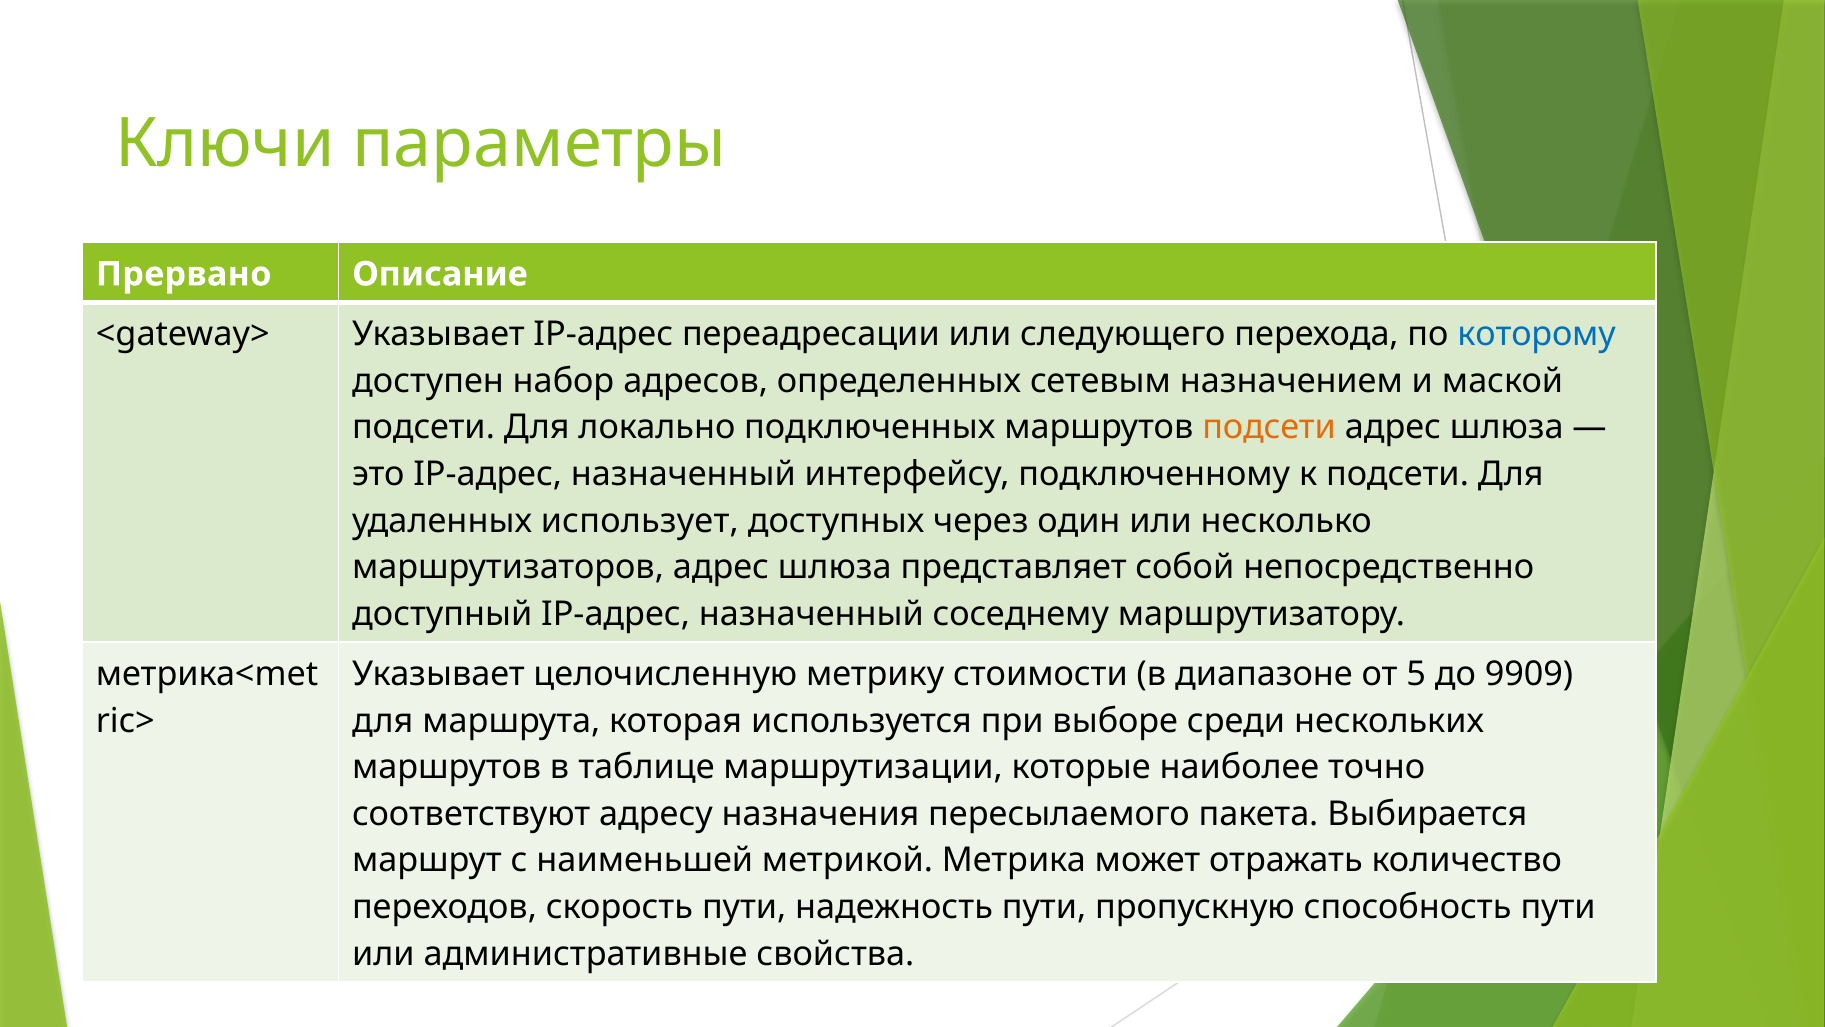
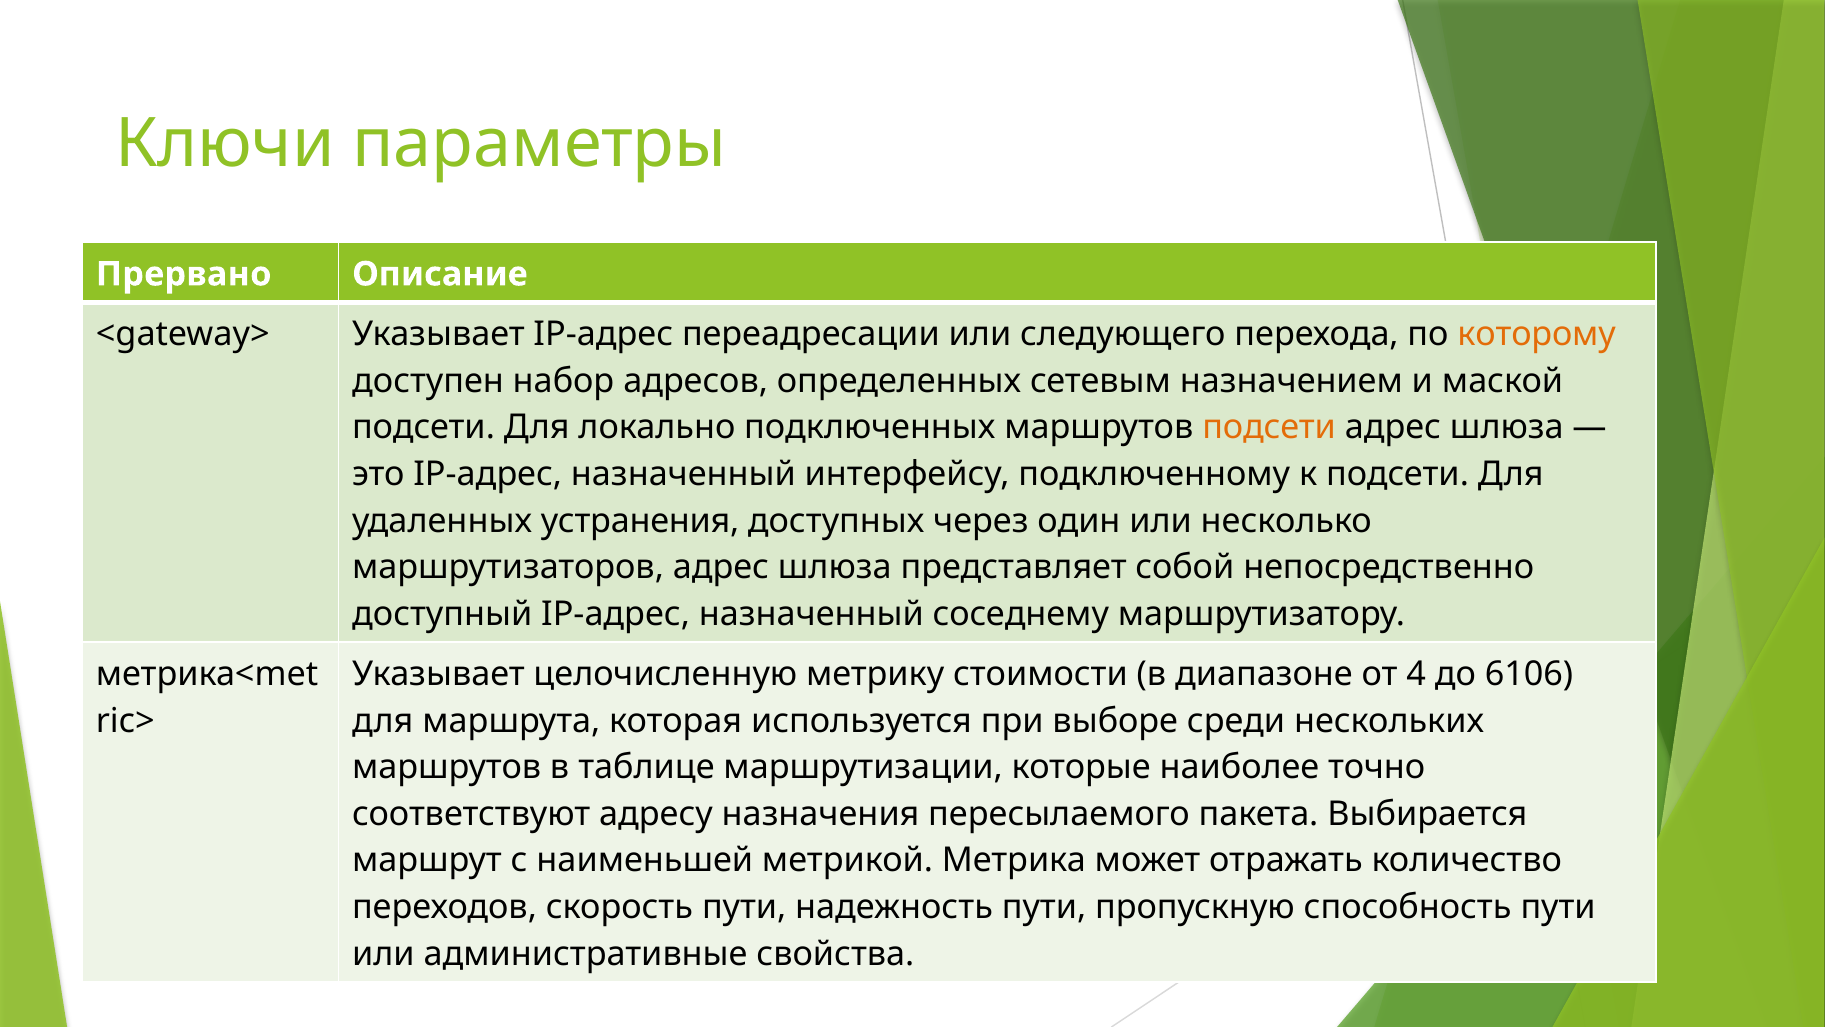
которому colour: blue -> orange
использует: использует -> устранения
5: 5 -> 4
9909: 9909 -> 6106
